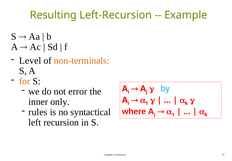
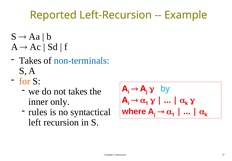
Resulting: Resulting -> Reported
Level at (30, 60): Level -> Takes
non-terminals colour: orange -> blue
not error: error -> takes
